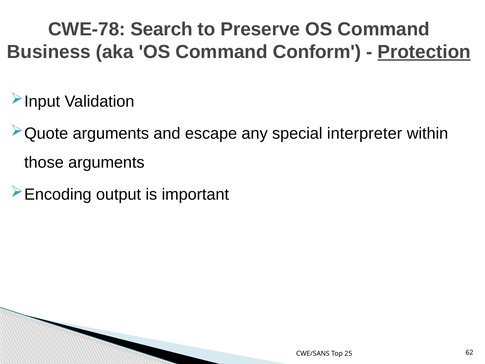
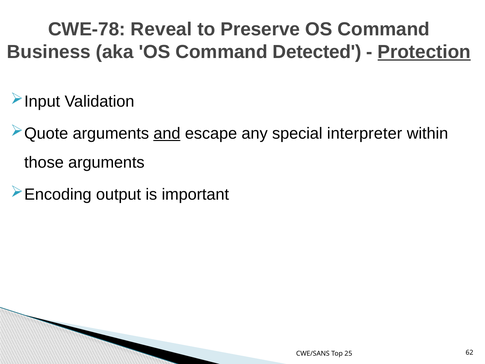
Search: Search -> Reveal
Conform: Conform -> Detected
and underline: none -> present
